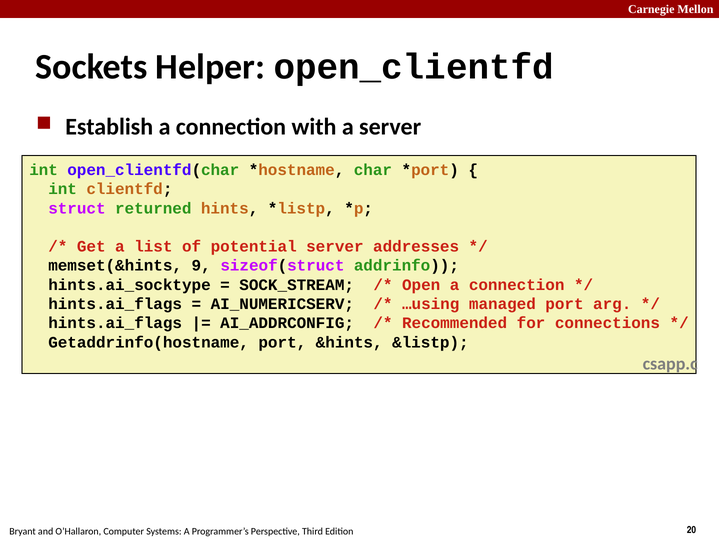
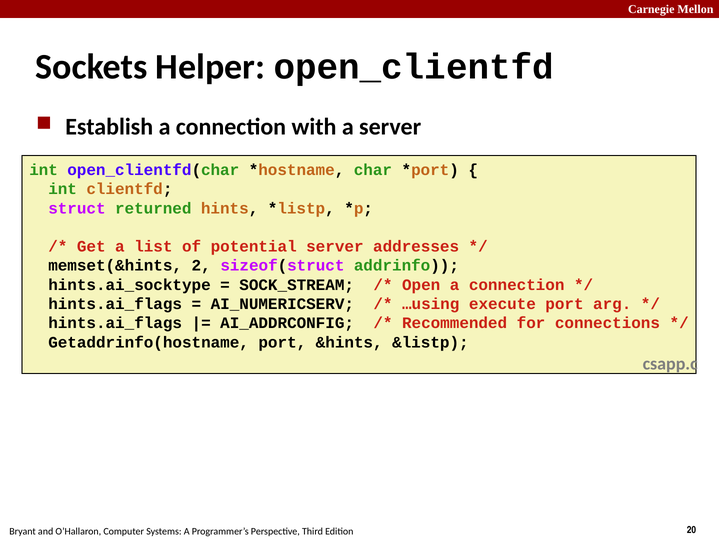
9: 9 -> 2
managed: managed -> execute
